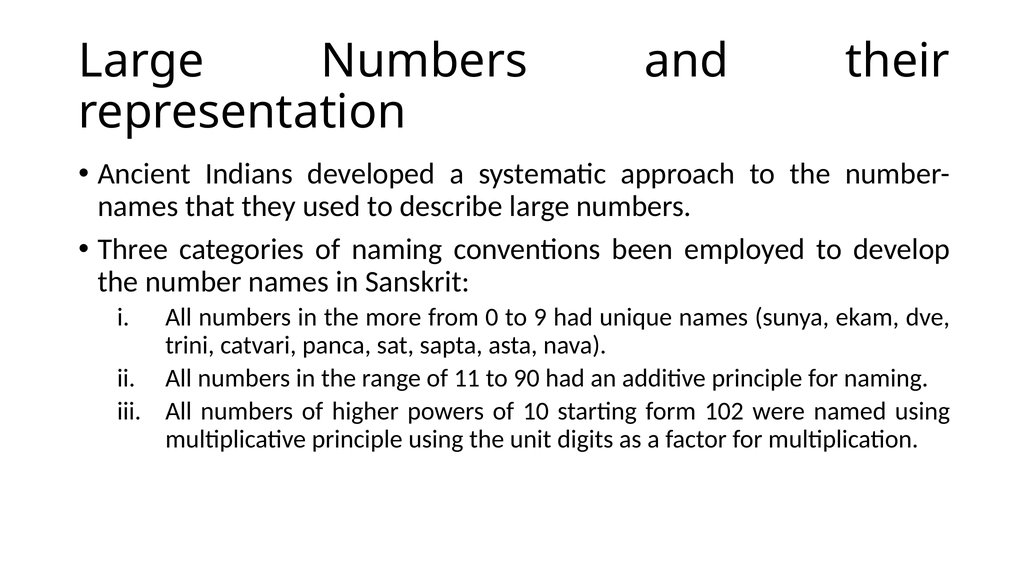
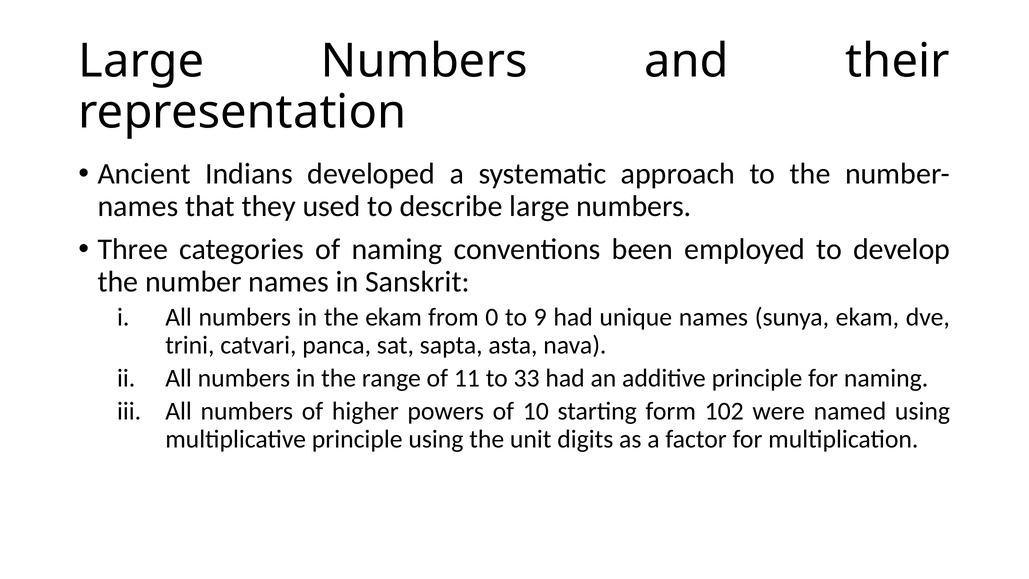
the more: more -> ekam
90: 90 -> 33
